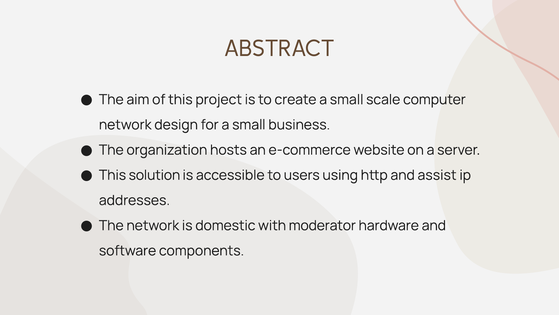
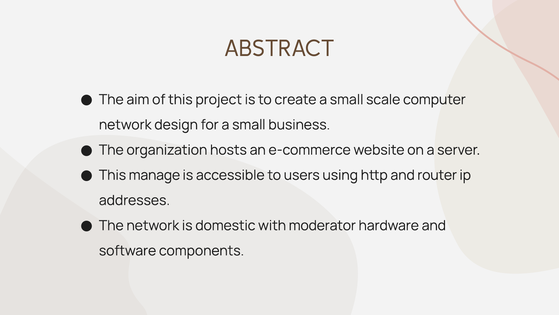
solution: solution -> manage
assist: assist -> router
